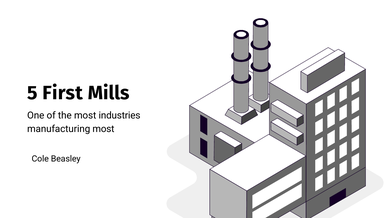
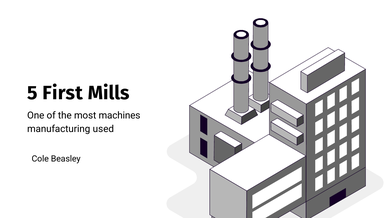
industries: industries -> machines
manufacturing most: most -> used
